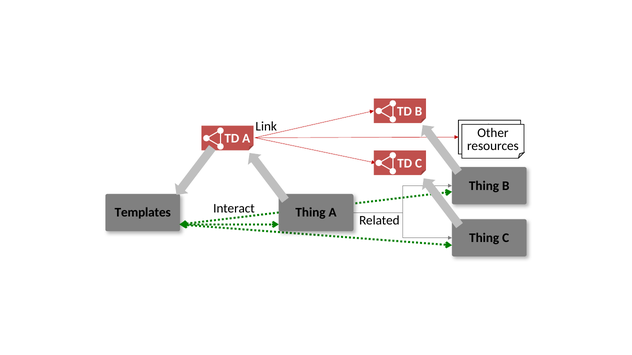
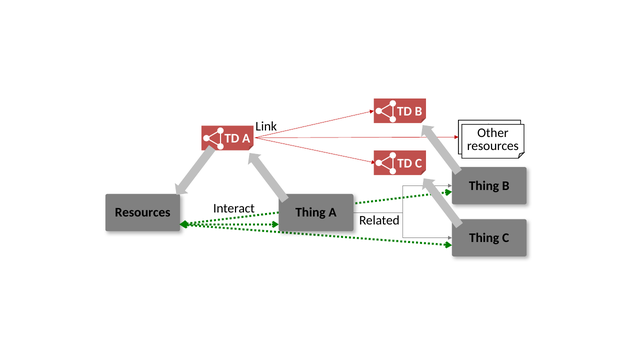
Templates at (143, 213): Templates -> Resources
